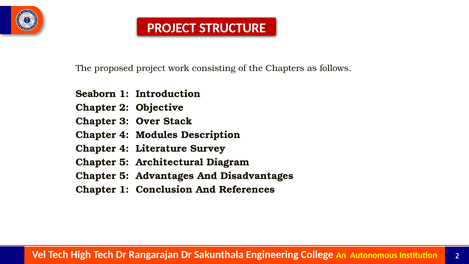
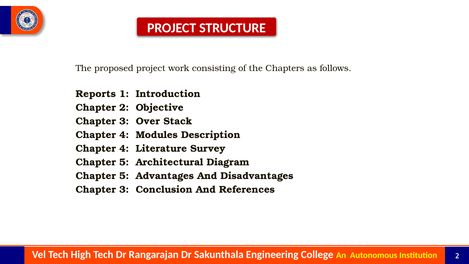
Seaborn: Seaborn -> Reports
1 at (124, 190): 1 -> 3
